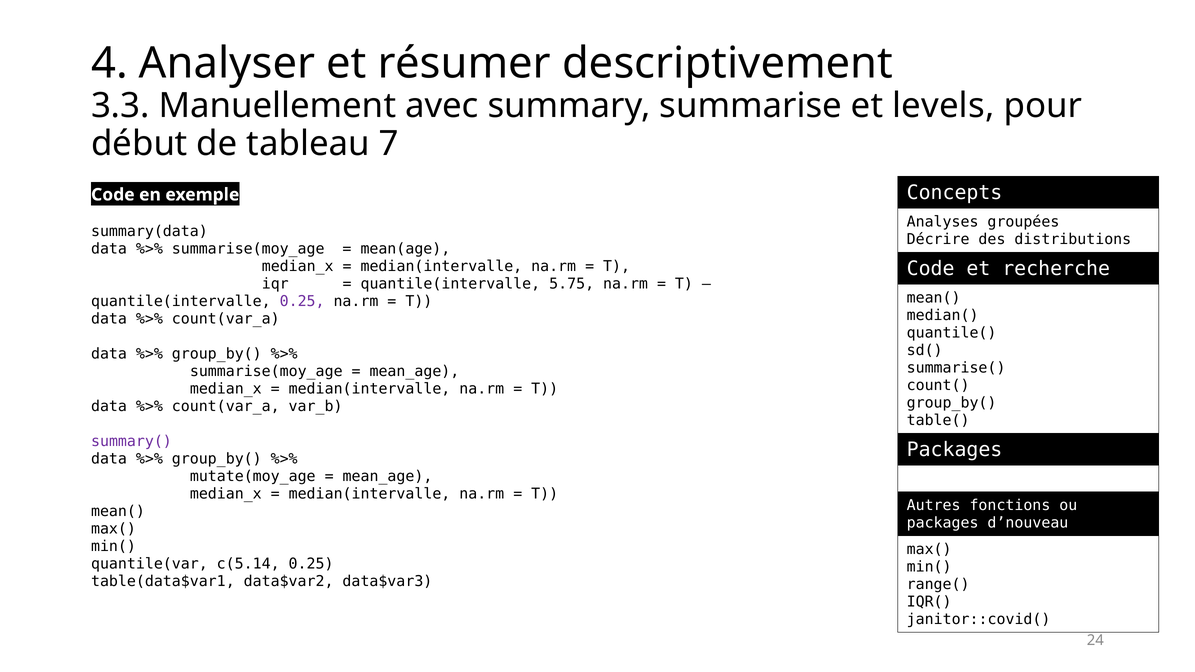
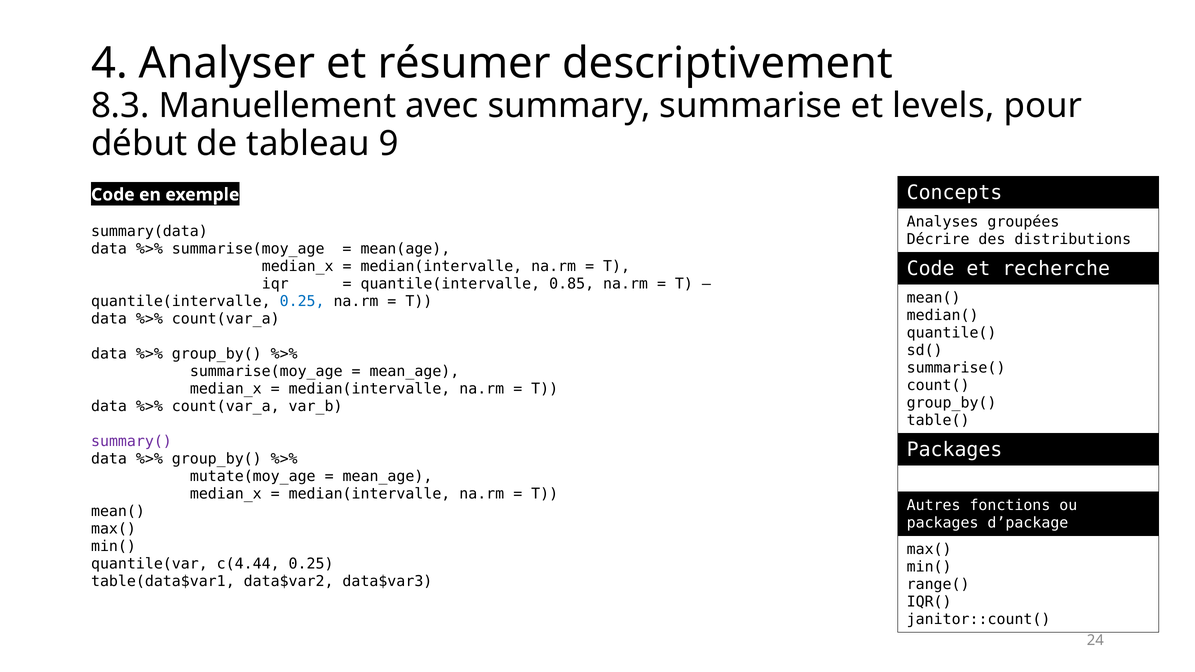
3.3: 3.3 -> 8.3
7: 7 -> 9
5.75: 5.75 -> 0.85
0.25 at (302, 301) colour: purple -> blue
d’nouveau: d’nouveau -> d’package
c(5.14: c(5.14 -> c(4.44
janitor::covid(: janitor::covid( -> janitor::count(
